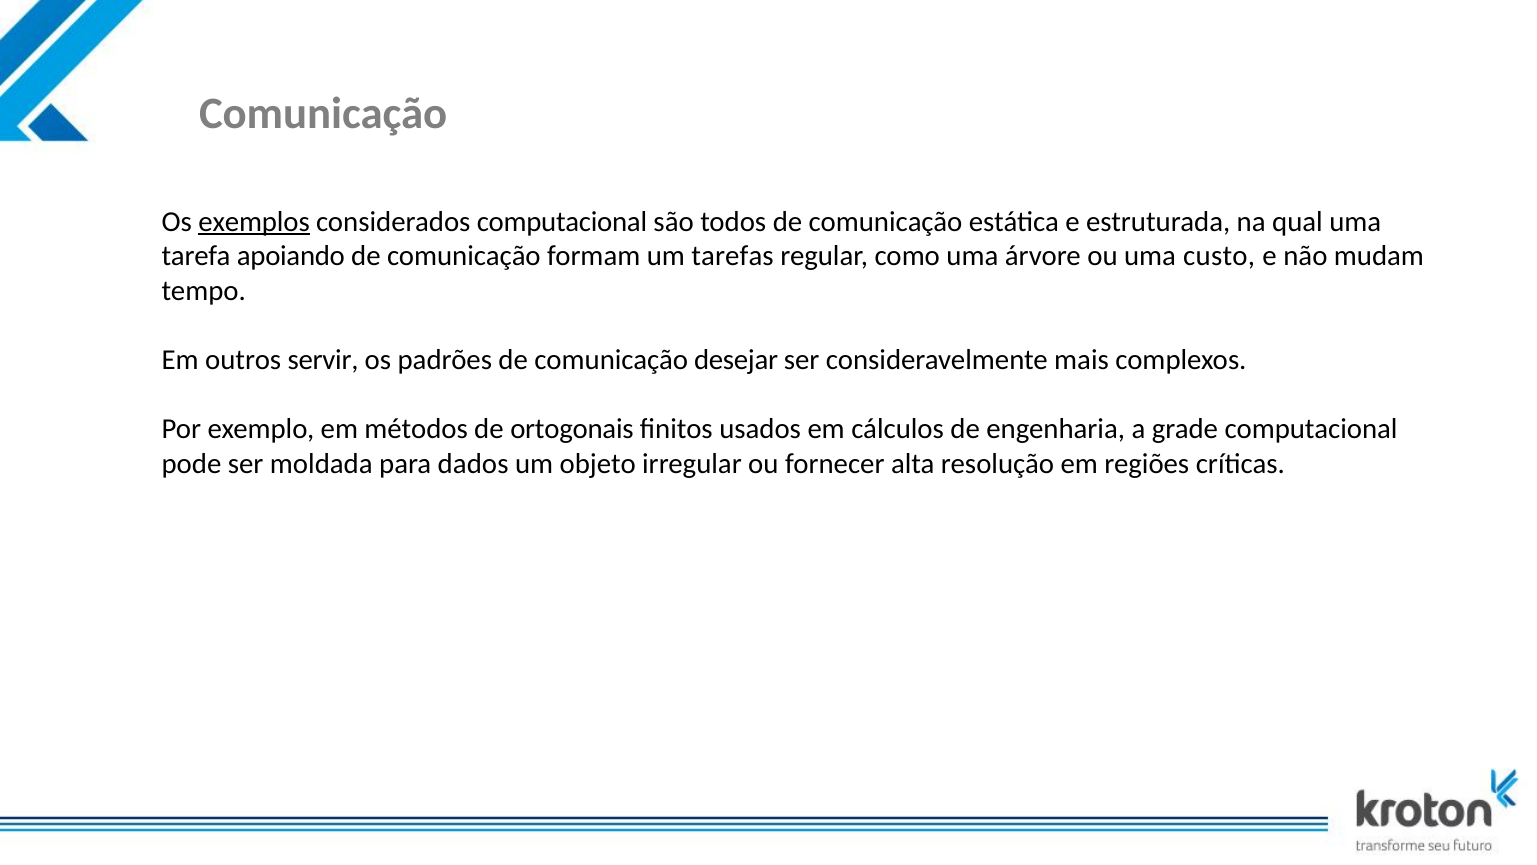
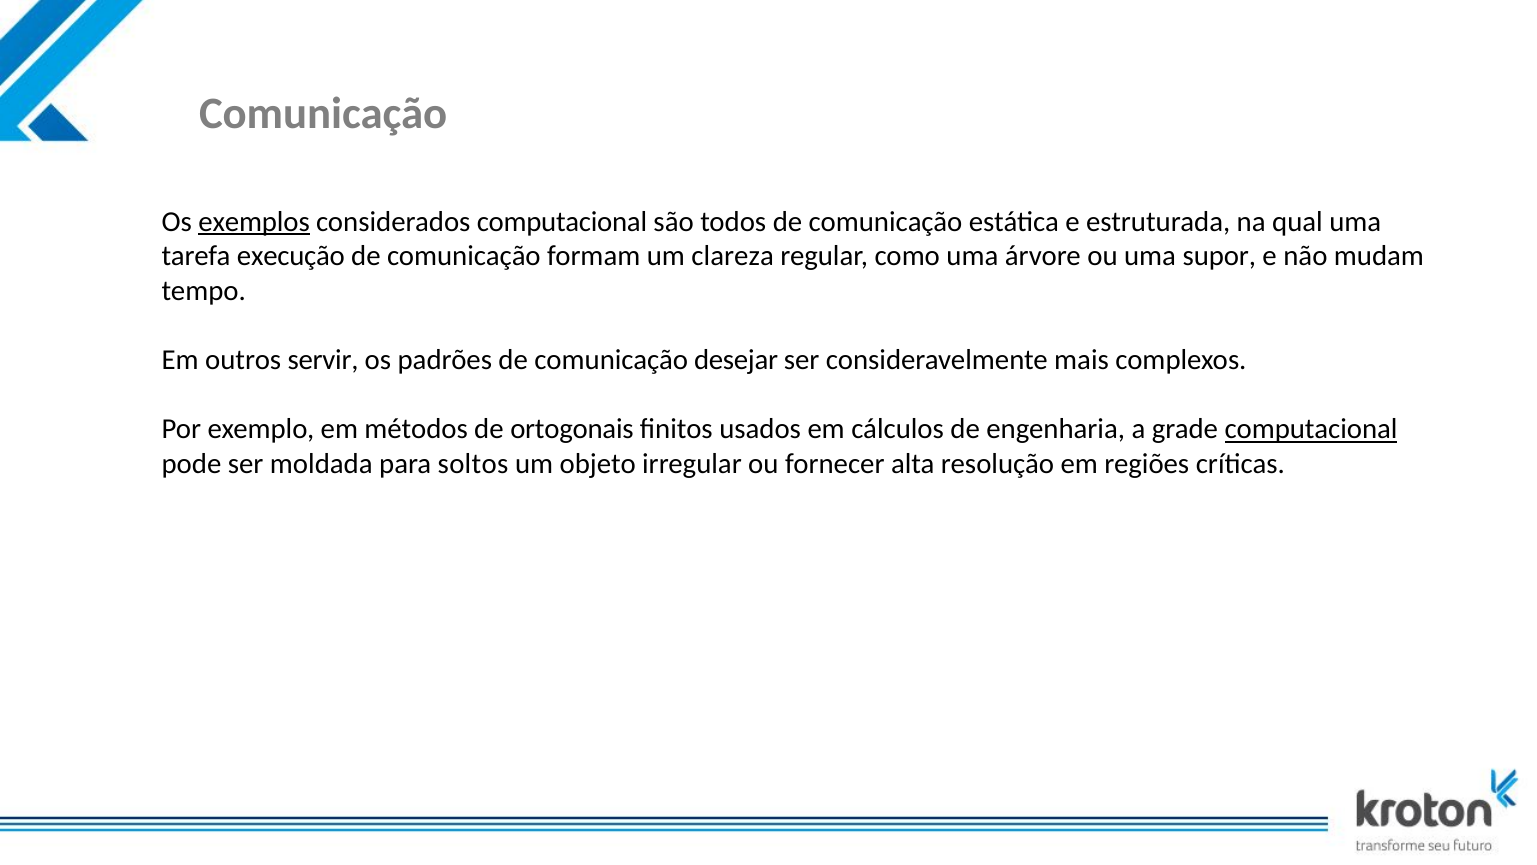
apoiando: apoiando -> execução
tarefas: tarefas -> clareza
custo: custo -> supor
computacional at (1311, 429) underline: none -> present
dados: dados -> soltos
